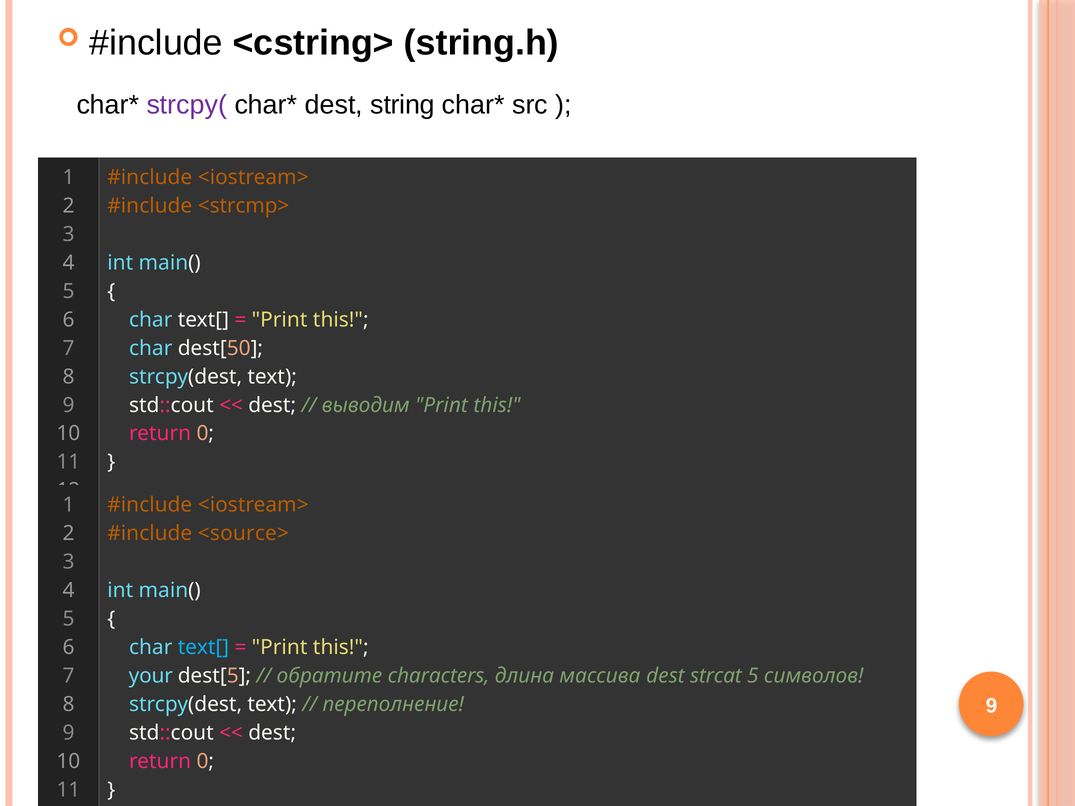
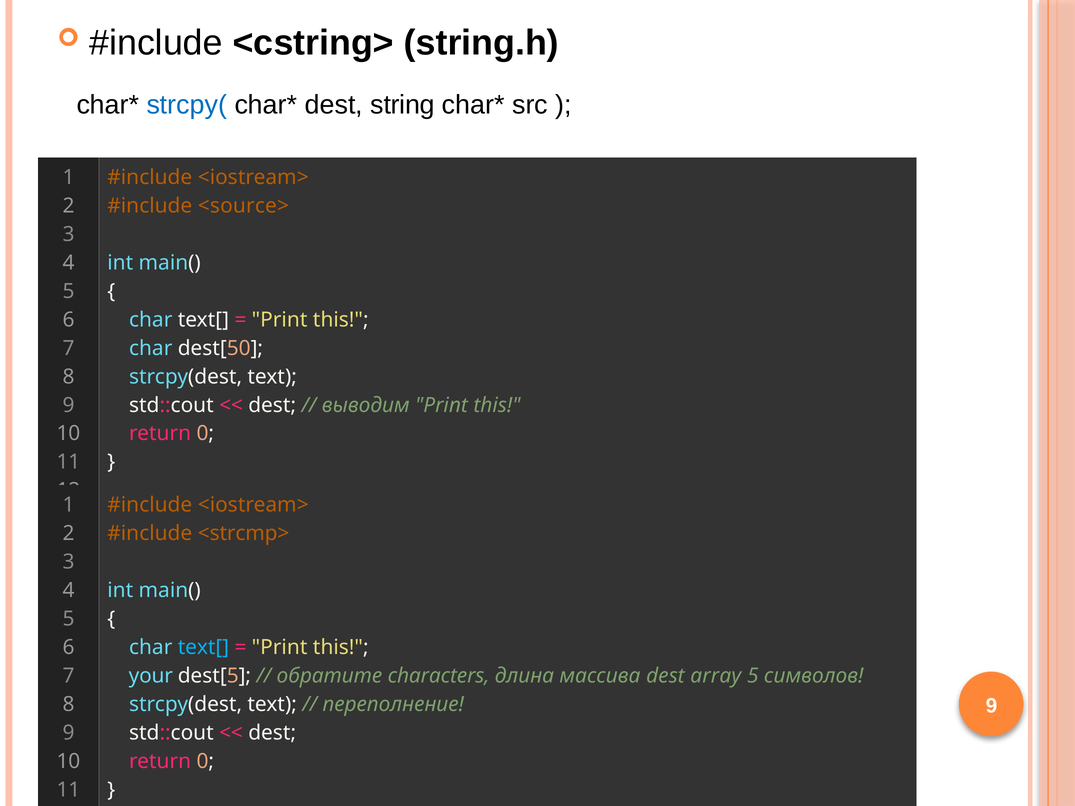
strcpy( colour: purple -> blue
<strcmp>: <strcmp> -> <source>
<source>: <source> -> <strcmp>
strcat: strcat -> array
